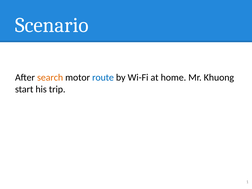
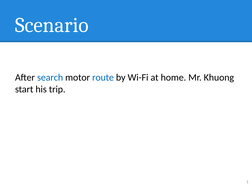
search colour: orange -> blue
